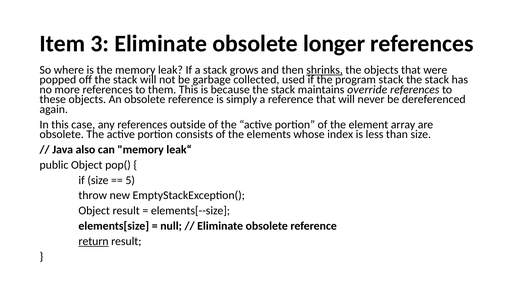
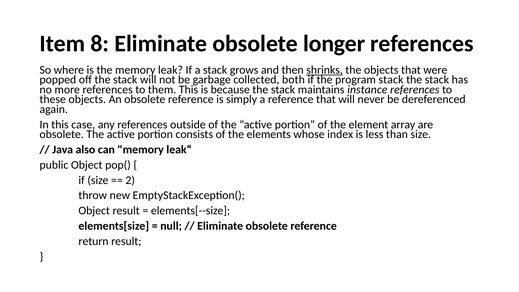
3: 3 -> 8
used: used -> both
override: override -> instance
5: 5 -> 2
return underline: present -> none
